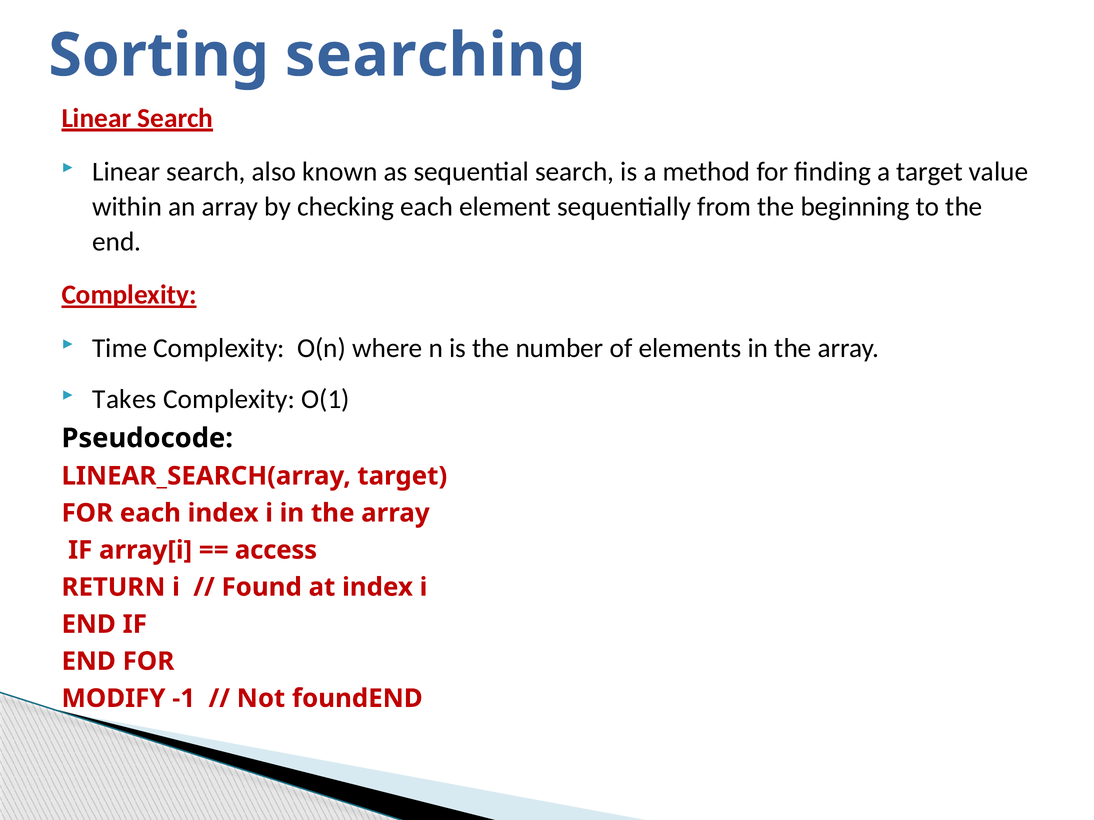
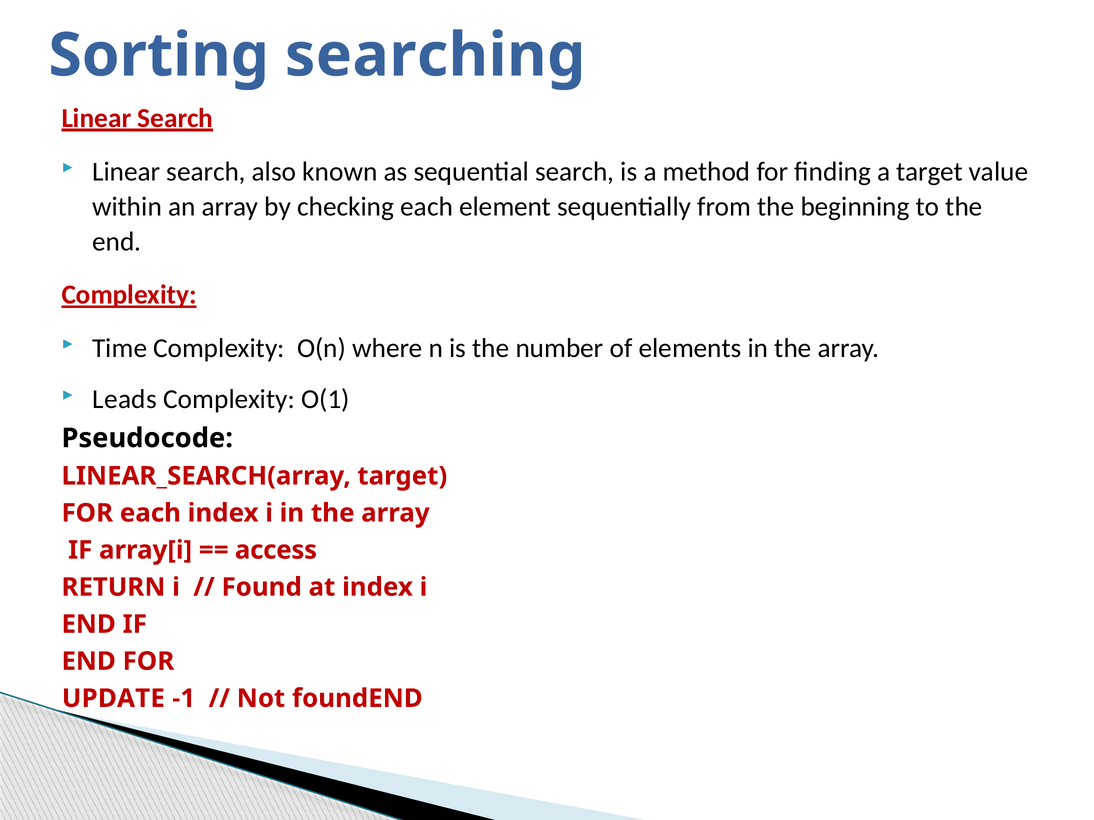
Takes: Takes -> Leads
MODIFY: MODIFY -> UPDATE
